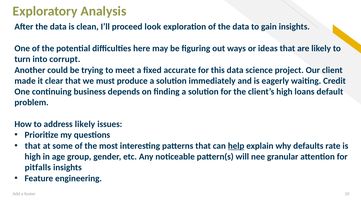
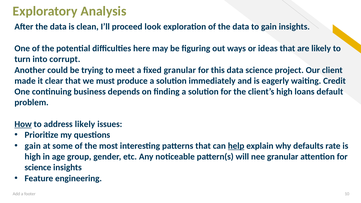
fixed accurate: accurate -> granular
How underline: none -> present
that at (33, 146): that -> gain
pitfalls at (38, 168): pitfalls -> science
